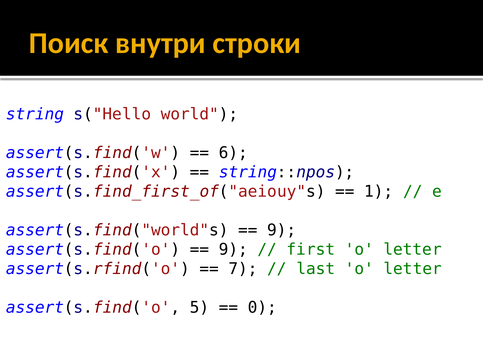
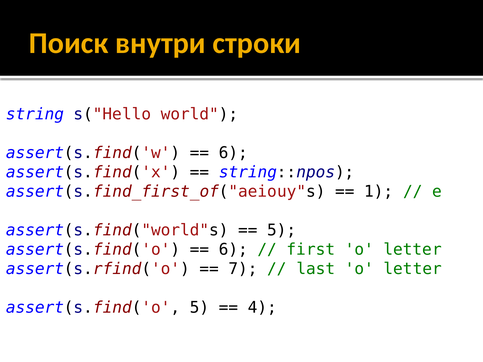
9 at (282, 230): 9 -> 5
9 at (233, 250): 9 -> 6
0: 0 -> 4
